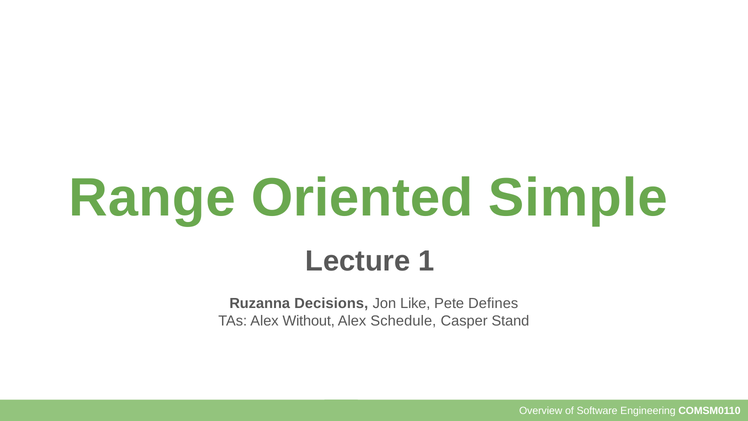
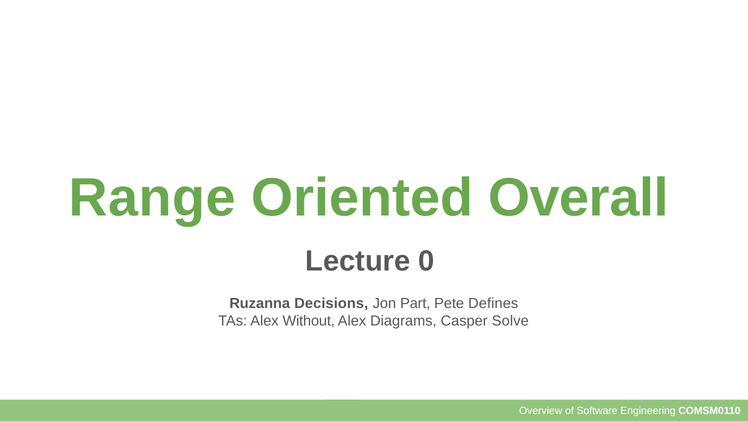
Simple: Simple -> Overall
1: 1 -> 0
Like: Like -> Part
Schedule: Schedule -> Diagrams
Stand: Stand -> Solve
